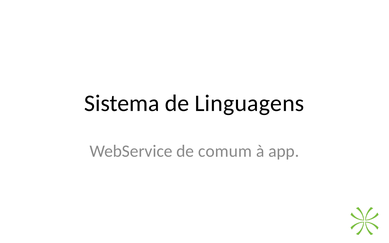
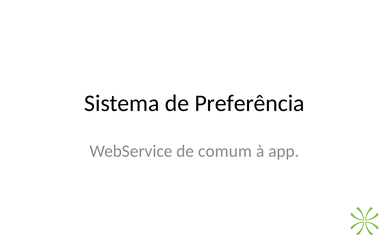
Linguagens: Linguagens -> Preferência
